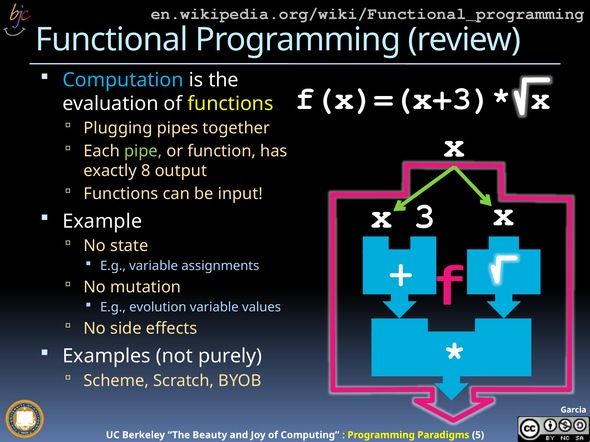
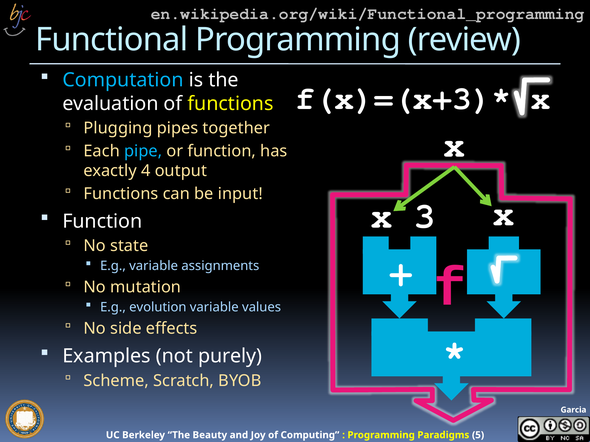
pipe colour: light green -> light blue
8: 8 -> 4
Example at (102, 222): Example -> Function
